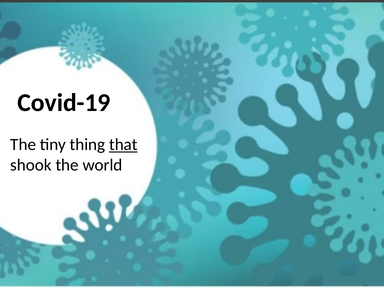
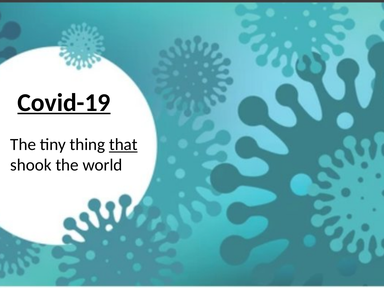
Covid-19 underline: none -> present
